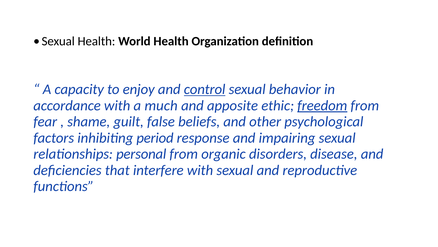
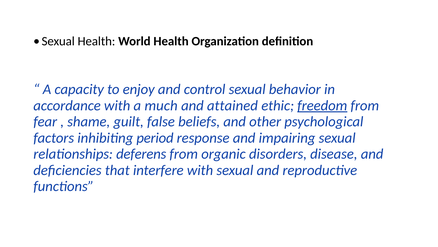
control underline: present -> none
apposite: apposite -> attained
personal: personal -> deferens
